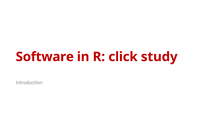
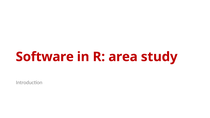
click: click -> area
